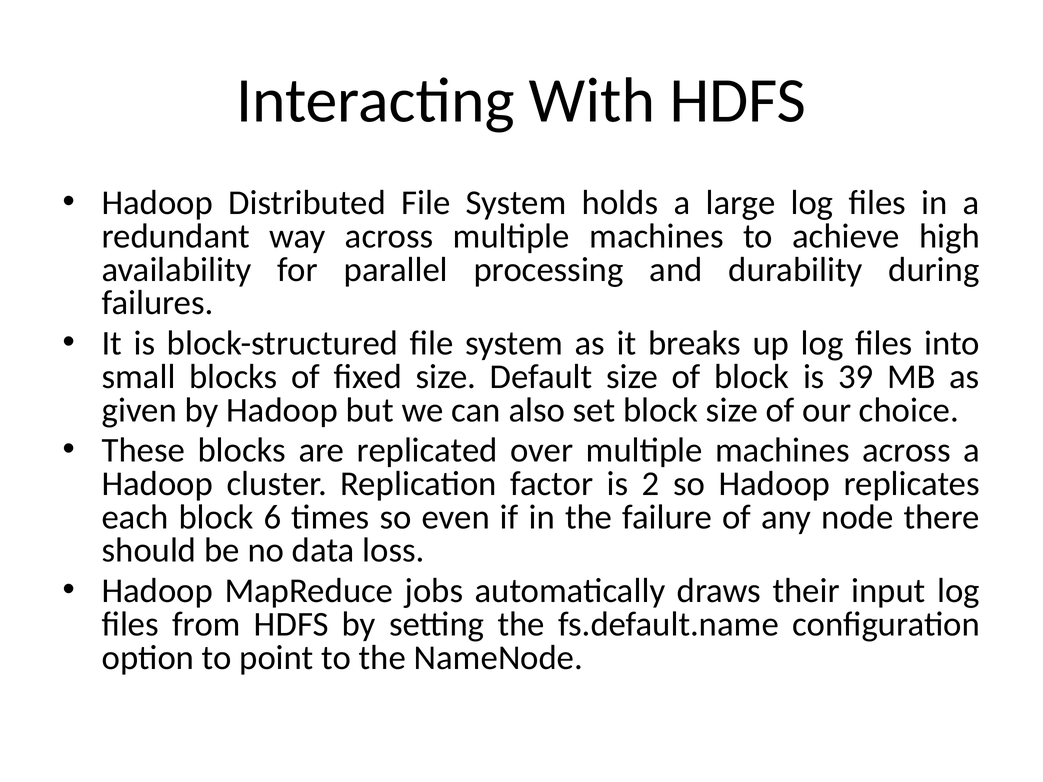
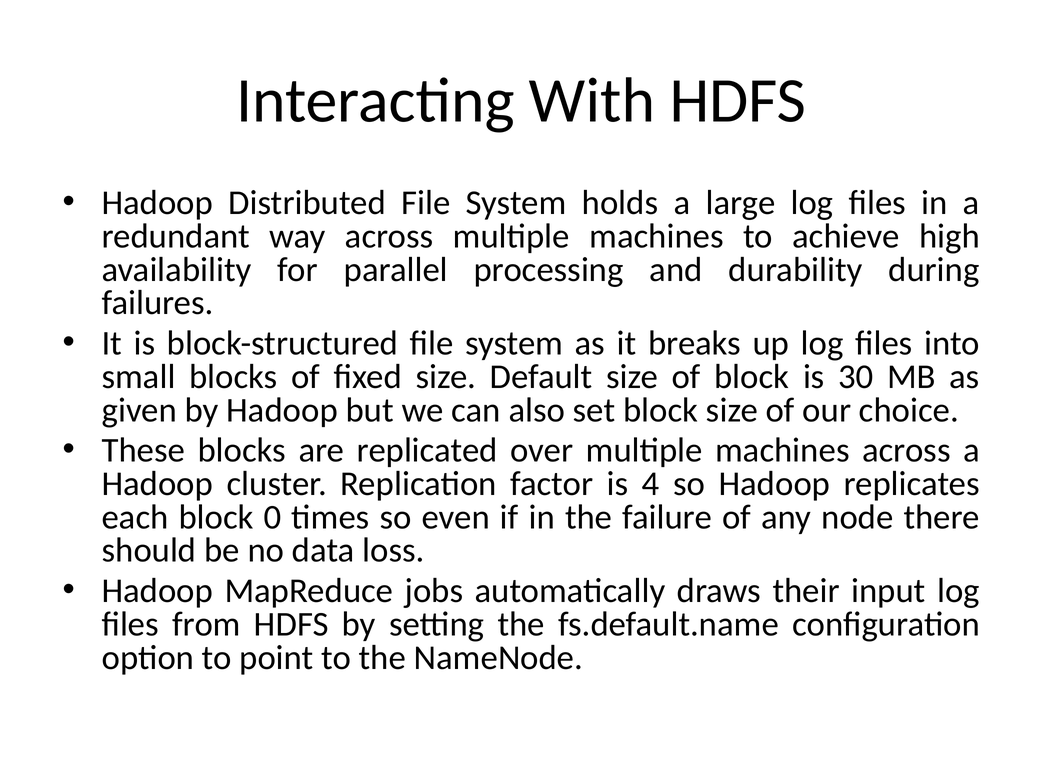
39: 39 -> 30
2: 2 -> 4
6: 6 -> 0
